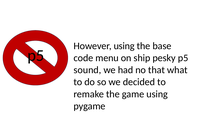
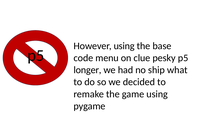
ship: ship -> clue
sound: sound -> longer
that: that -> ship
